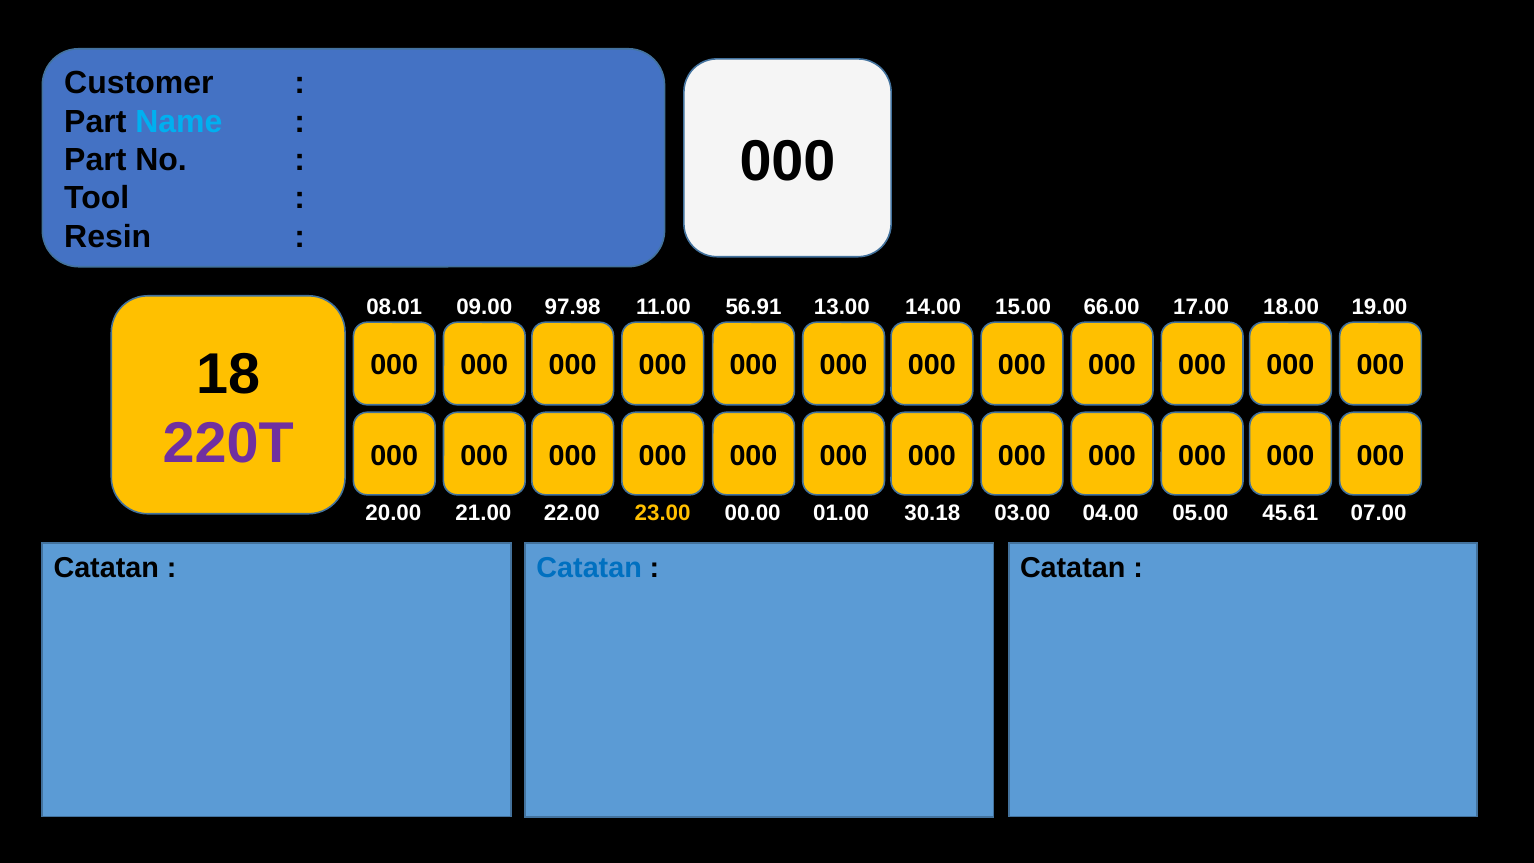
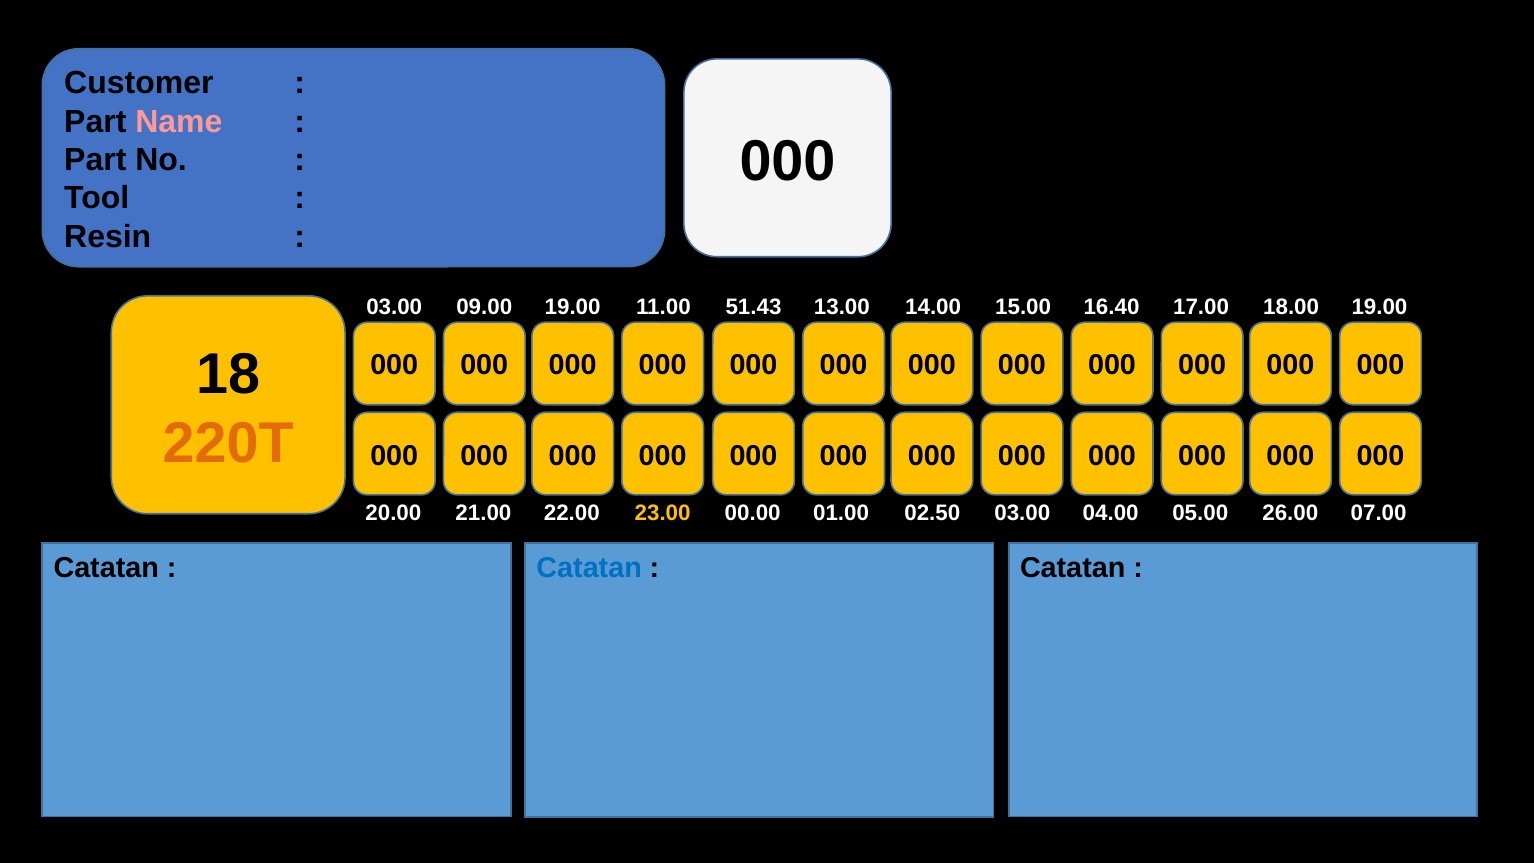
Name colour: light blue -> pink
08.01 at (394, 307): 08.01 -> 03.00
09.00 97.98: 97.98 -> 19.00
56.91: 56.91 -> 51.43
66.00: 66.00 -> 16.40
220T colour: purple -> orange
30.18: 30.18 -> 02.50
45.61: 45.61 -> 26.00
